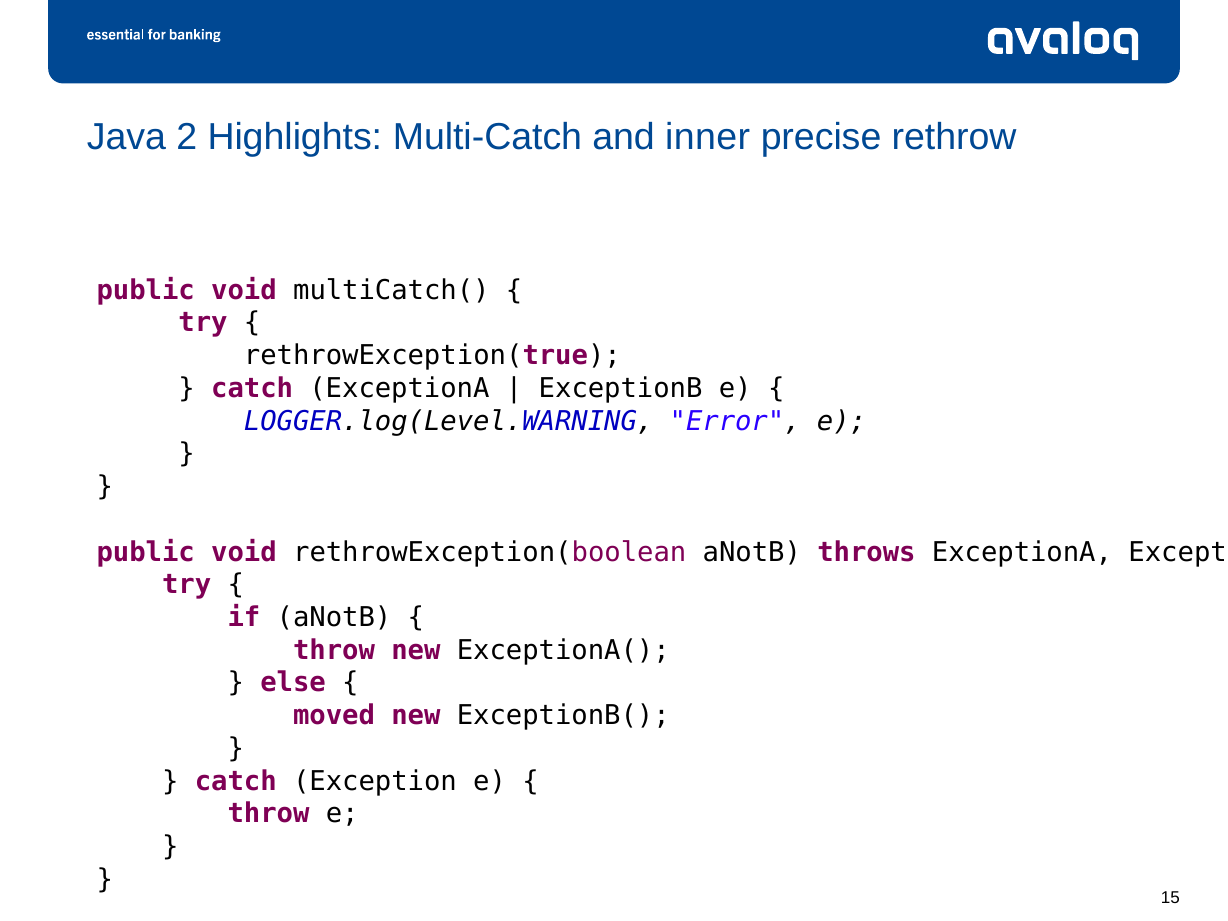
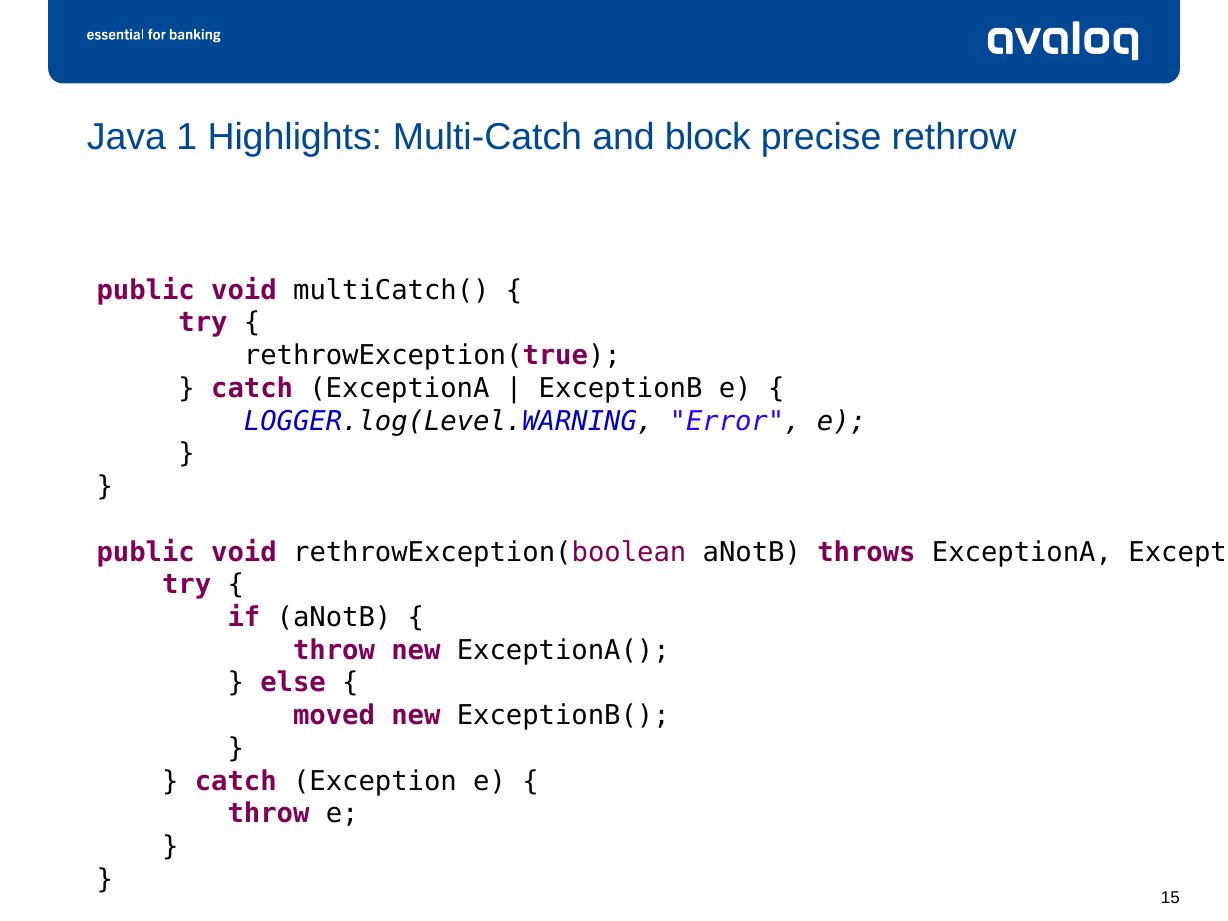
2: 2 -> 1
inner: inner -> block
